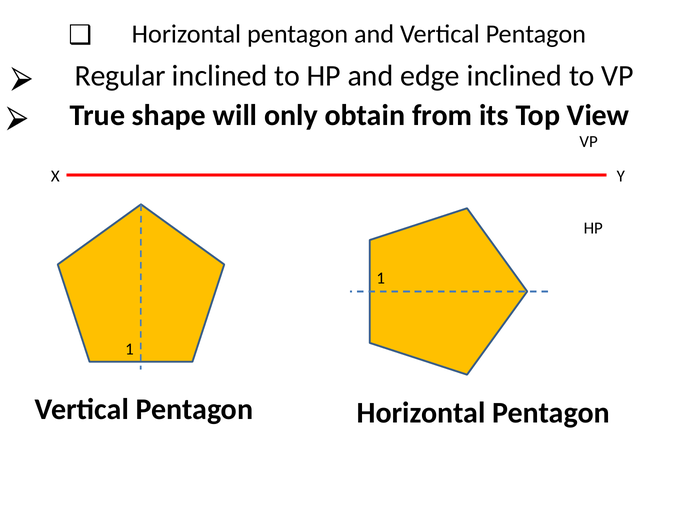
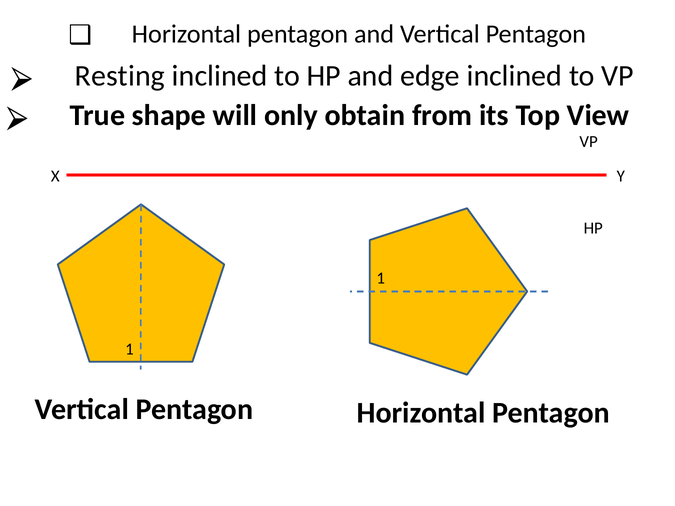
Regular: Regular -> Resting
